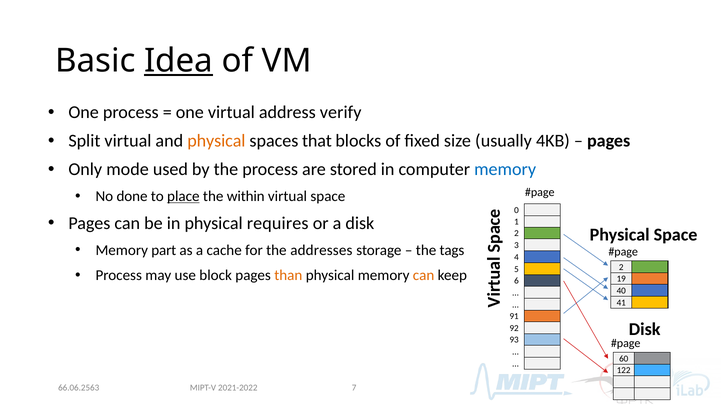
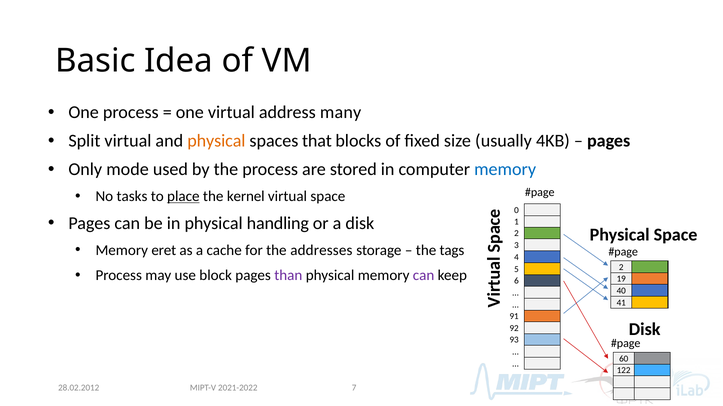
Idea underline: present -> none
verify: verify -> many
done: done -> tasks
within: within -> kernel
requires: requires -> handling
part: part -> eret
than colour: orange -> purple
can at (424, 276) colour: orange -> purple
66.06.2563: 66.06.2563 -> 28.02.2012
